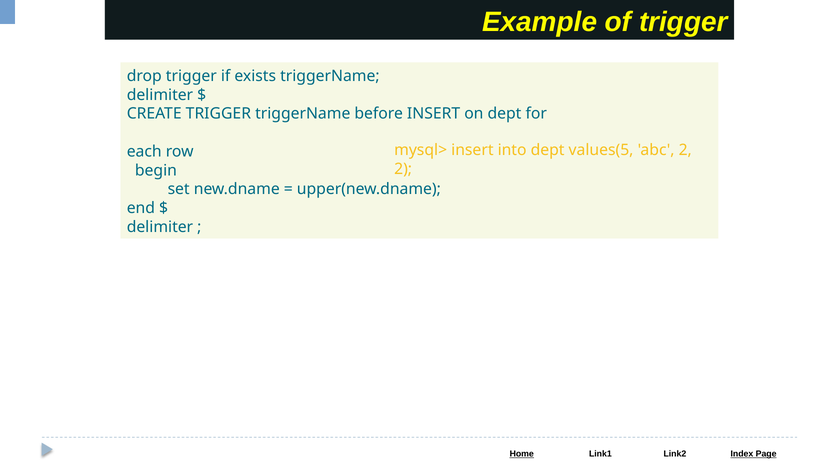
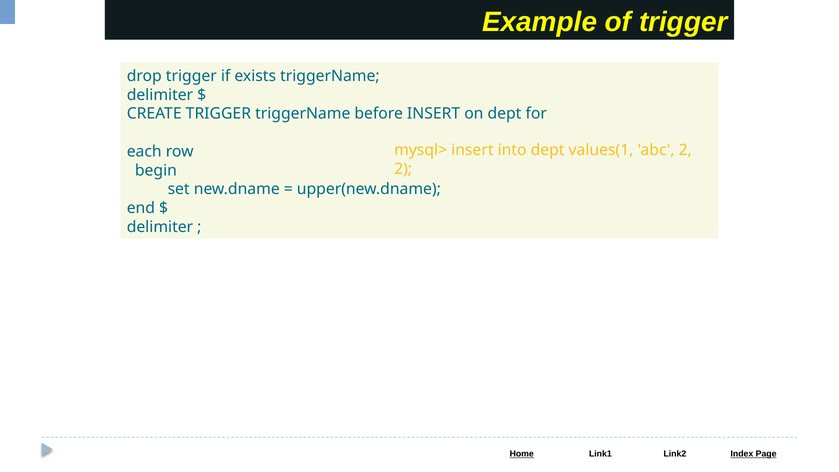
values(5: values(5 -> values(1
